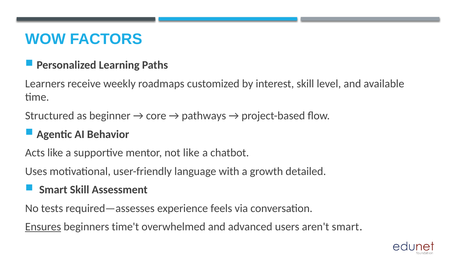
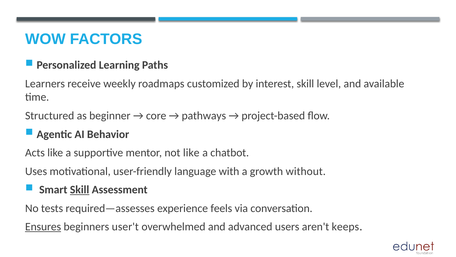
detailed: detailed -> without
Skill at (80, 189) underline: none -> present
time't: time't -> user't
aren't smart: smart -> keeps
